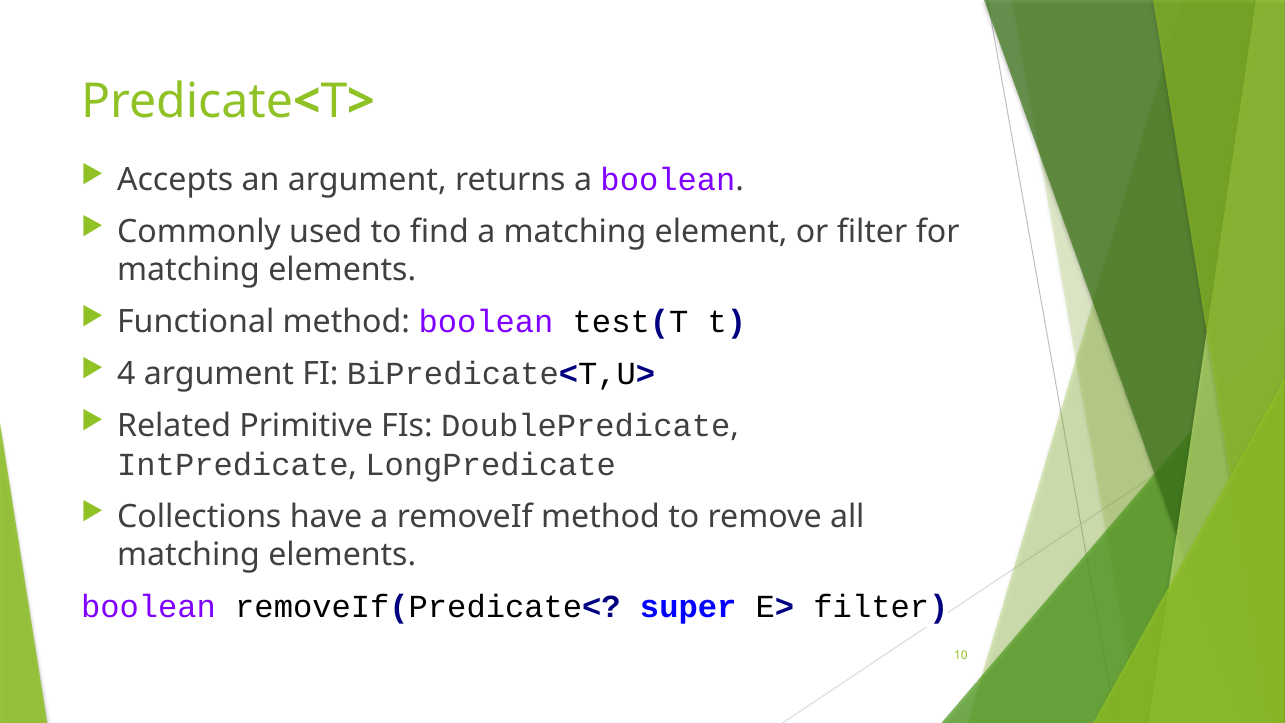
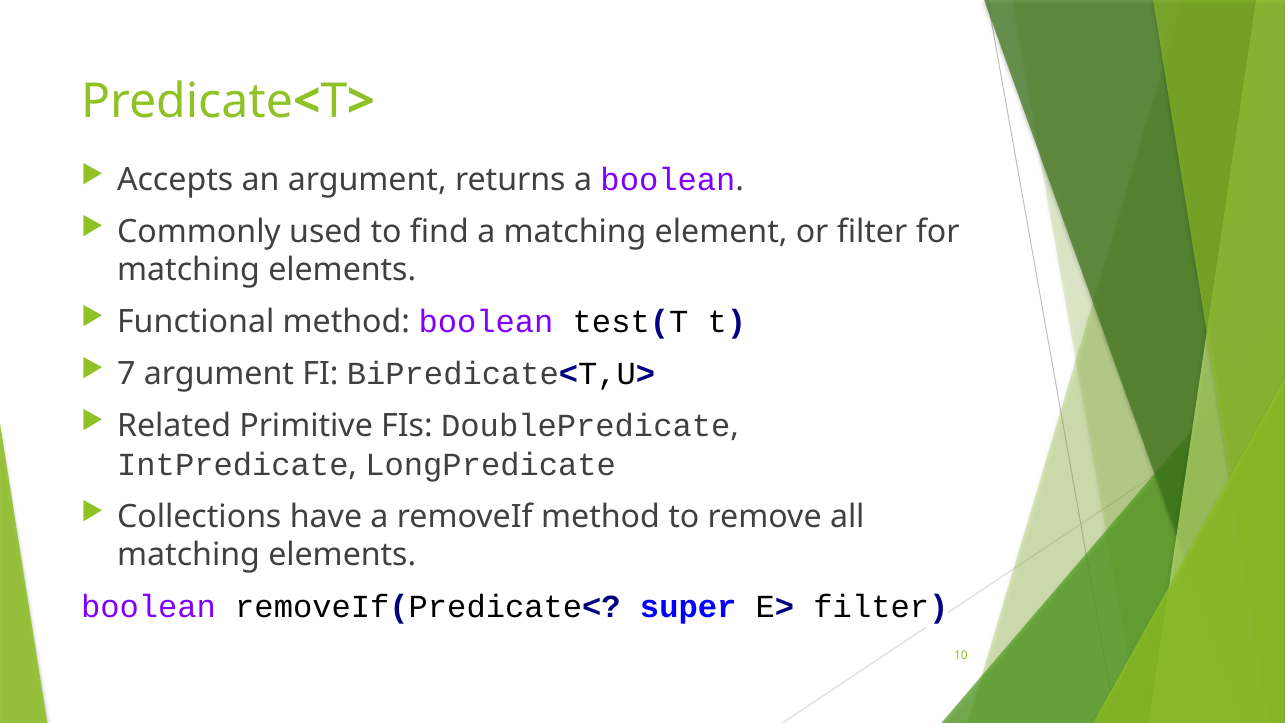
4: 4 -> 7
